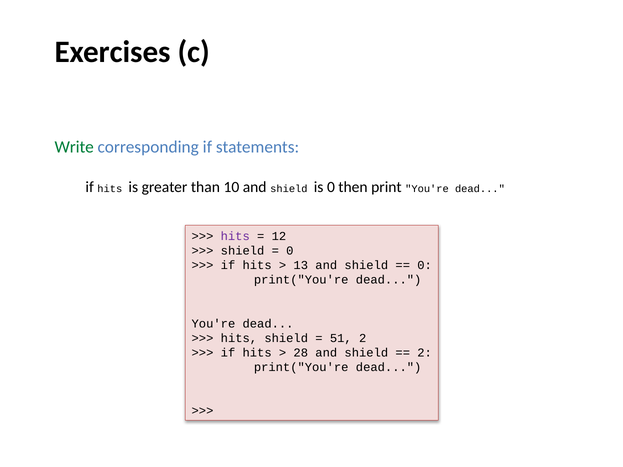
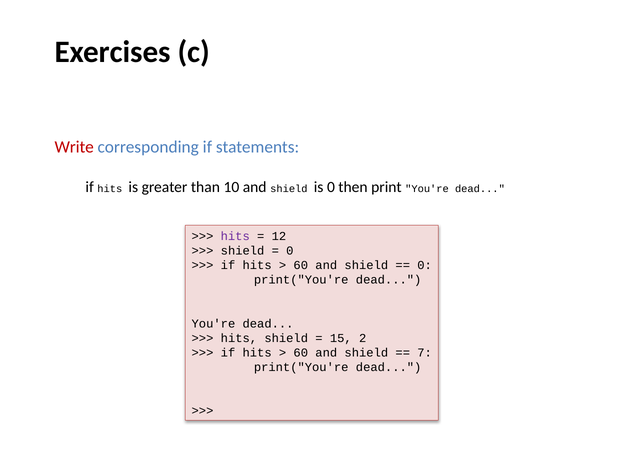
Write colour: green -> red
13 at (301, 266): 13 -> 60
51: 51 -> 15
28 at (301, 353): 28 -> 60
2 at (425, 353): 2 -> 7
